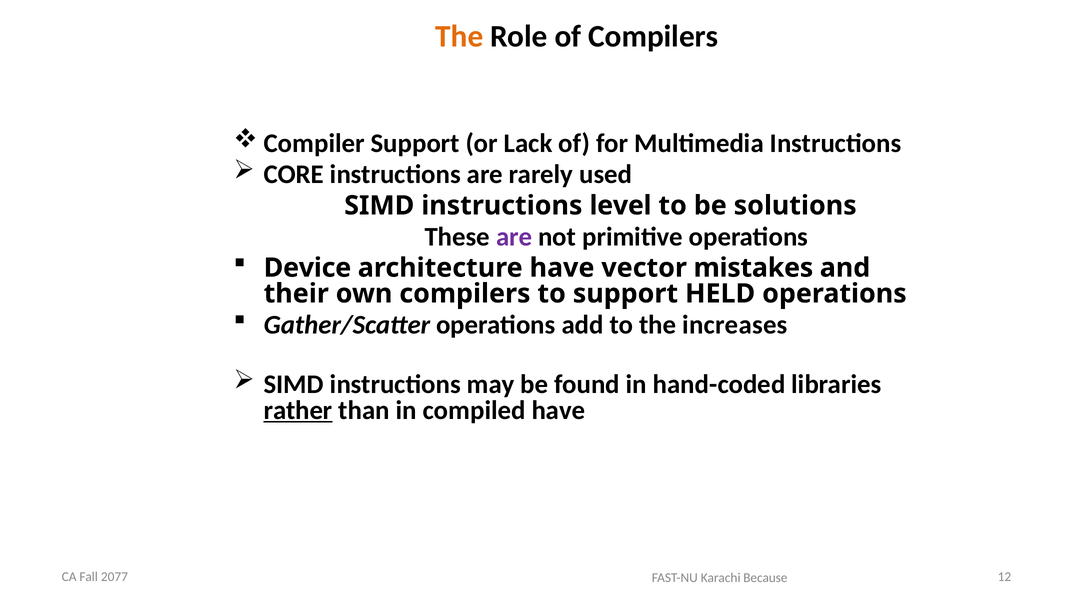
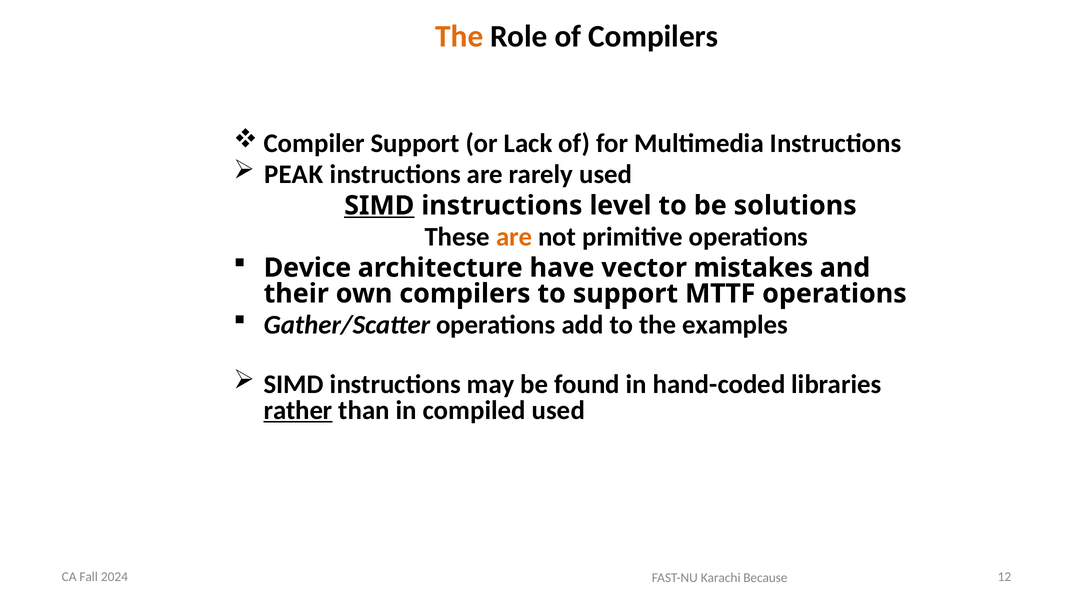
CORE: CORE -> PEAK
SIMD at (379, 205) underline: none -> present
are at (514, 237) colour: purple -> orange
HELD: HELD -> MTTF
increases: increases -> examples
compiled have: have -> used
2077: 2077 -> 2024
